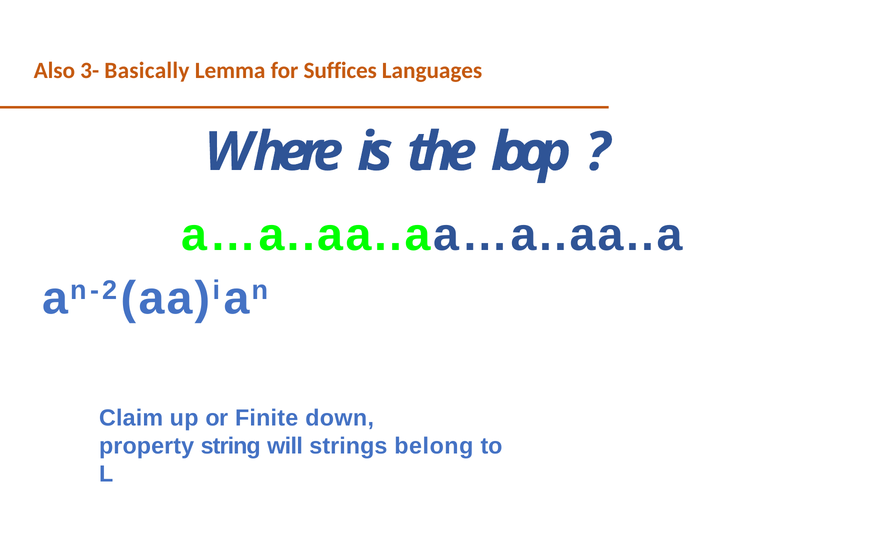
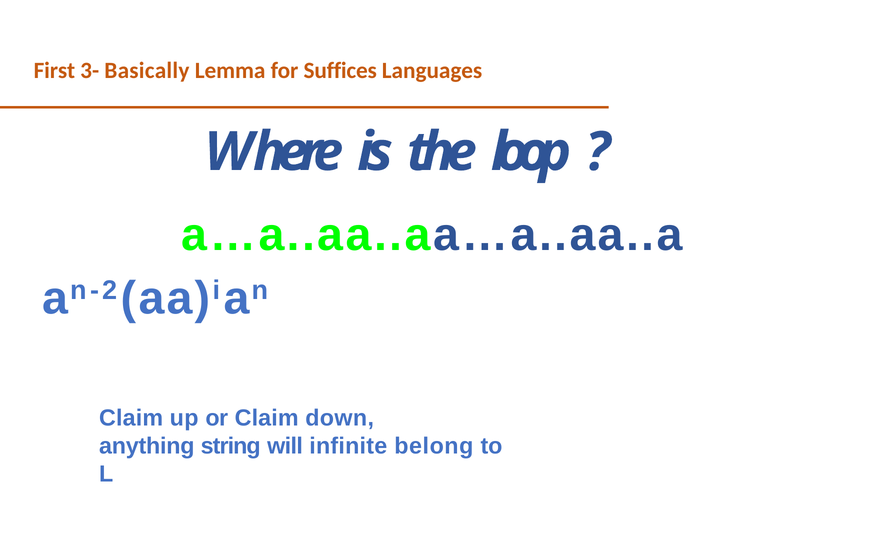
Also: Also -> First
or Finite: Finite -> Claim
property: property -> anything
strings: strings -> infinite
